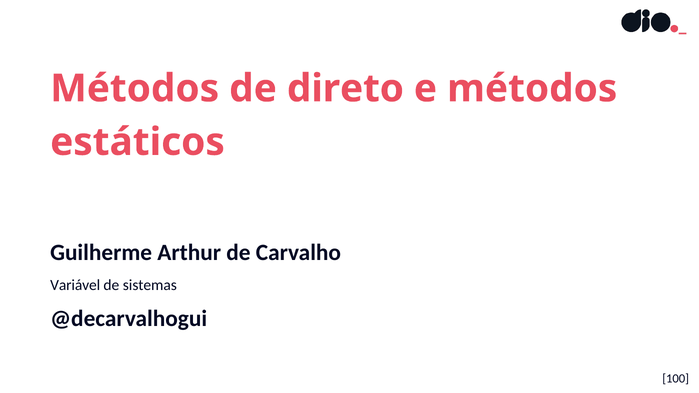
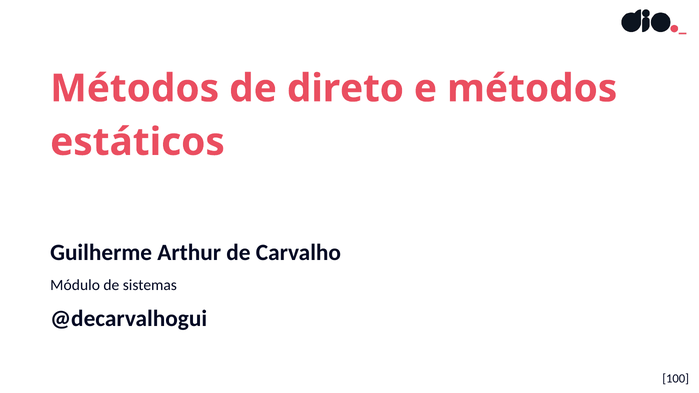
Variável: Variável -> Módulo
